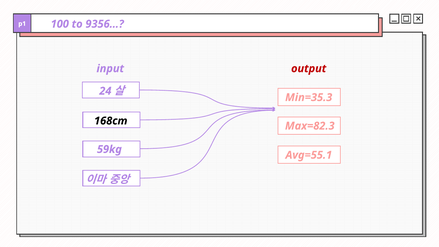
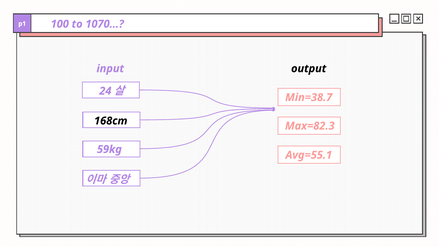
9356…: 9356… -> 1070…
output colour: red -> black
Min=35.3: Min=35.3 -> Min=38.7
